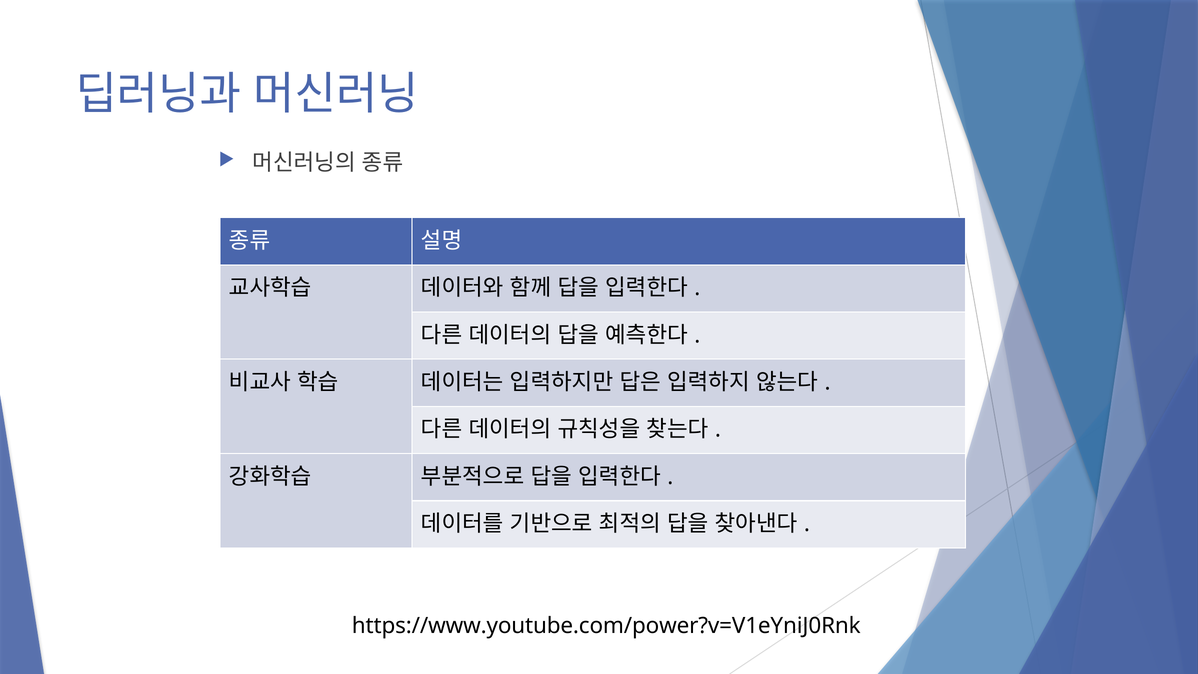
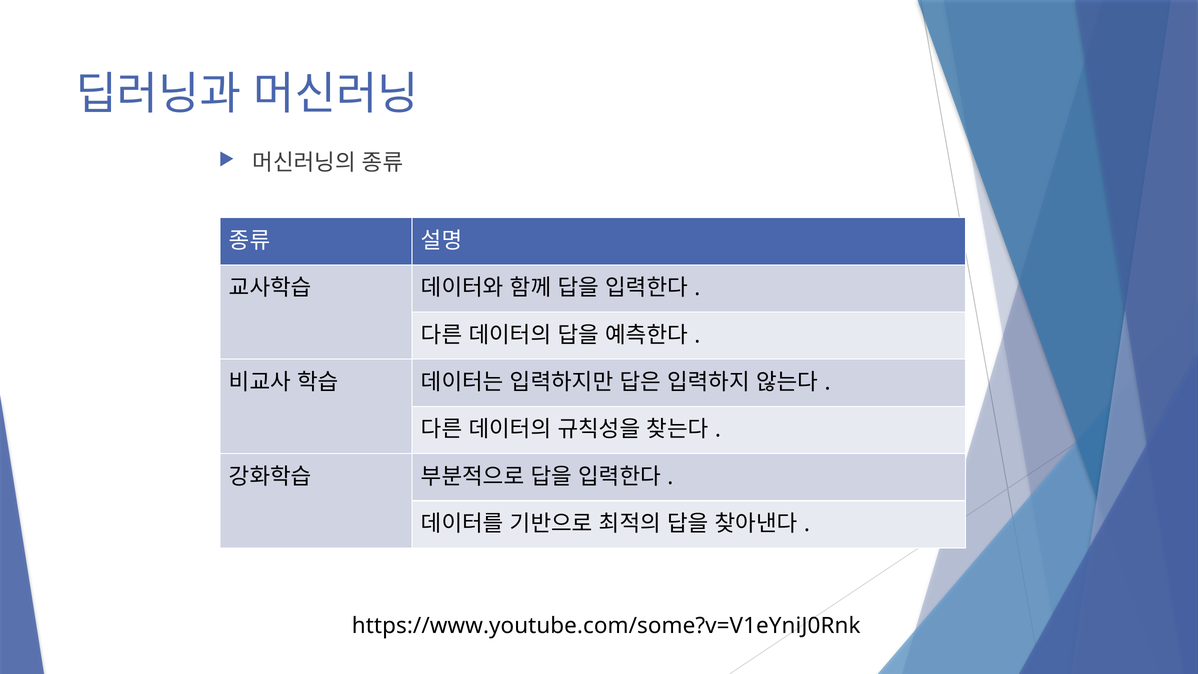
https://www.youtube.com/power?v=V1eYniJ0Rnk: https://www.youtube.com/power?v=V1eYniJ0Rnk -> https://www.youtube.com/some?v=V1eYniJ0Rnk
